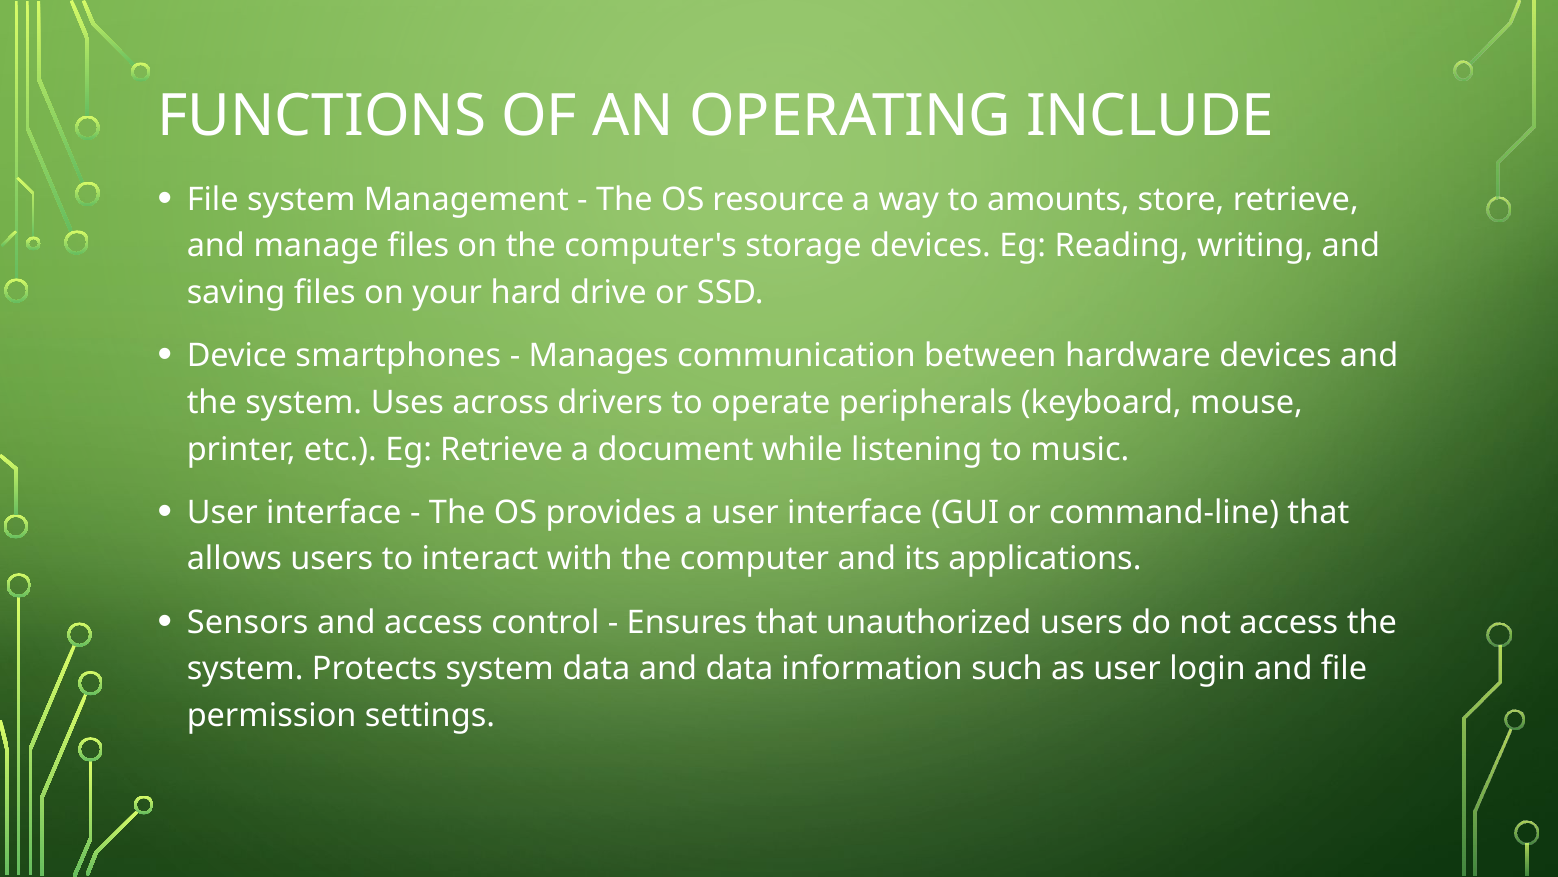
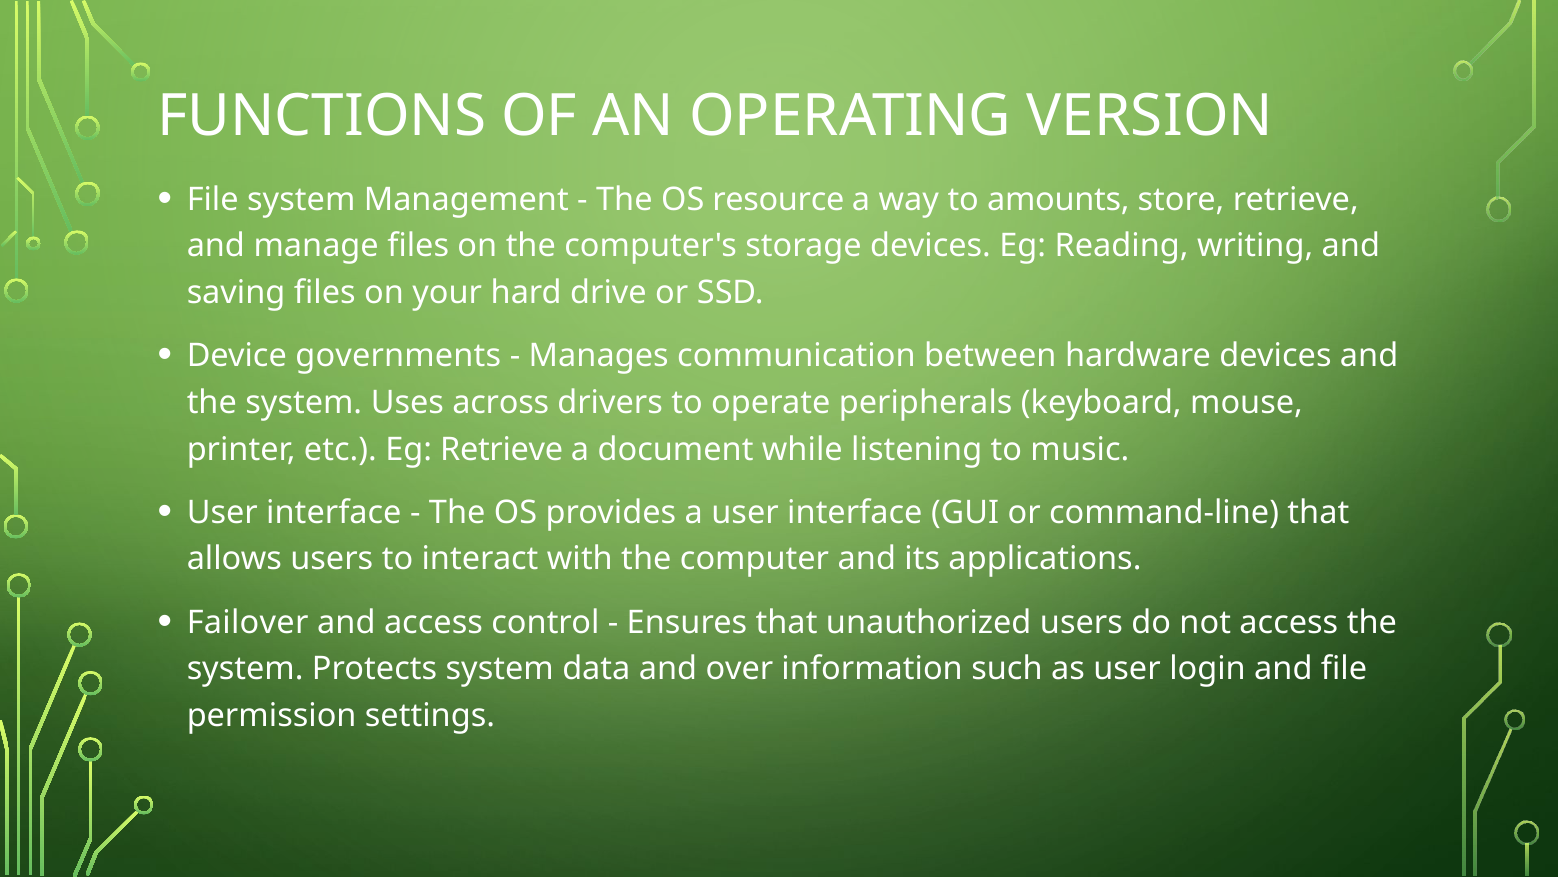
INCLUDE: INCLUDE -> VERSION
smartphones: smartphones -> governments
Sensors: Sensors -> Failover
and data: data -> over
